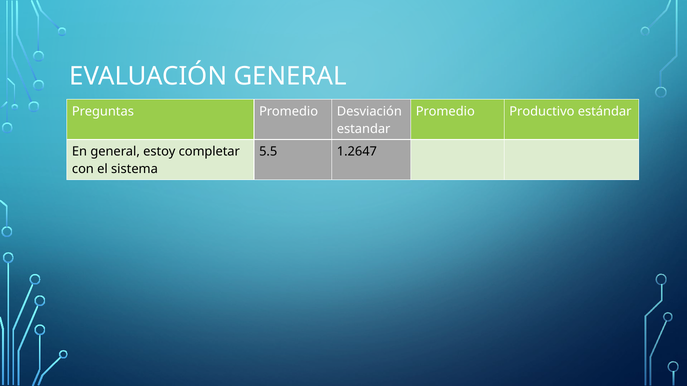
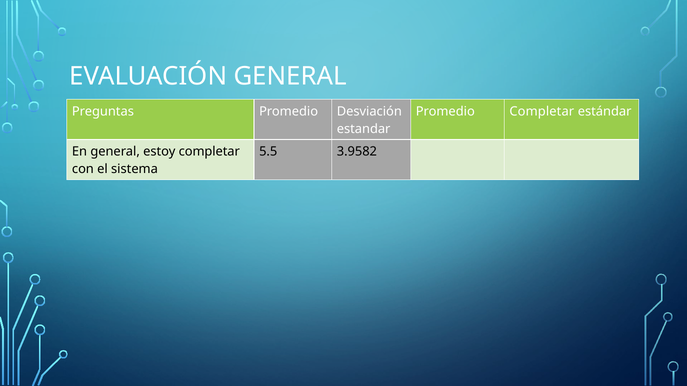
Promedio Productivo: Productivo -> Completar
1.2647: 1.2647 -> 3.9582
